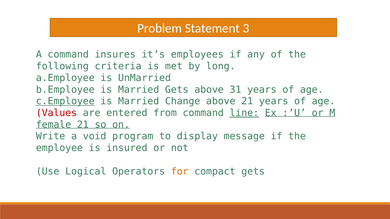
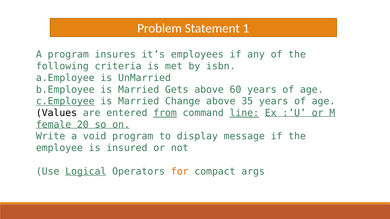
3: 3 -> 1
A command: command -> program
long: long -> isbn
31: 31 -> 60
above 21: 21 -> 35
Values colour: red -> black
from underline: none -> present
female 21: 21 -> 20
Logical underline: none -> present
compact gets: gets -> args
